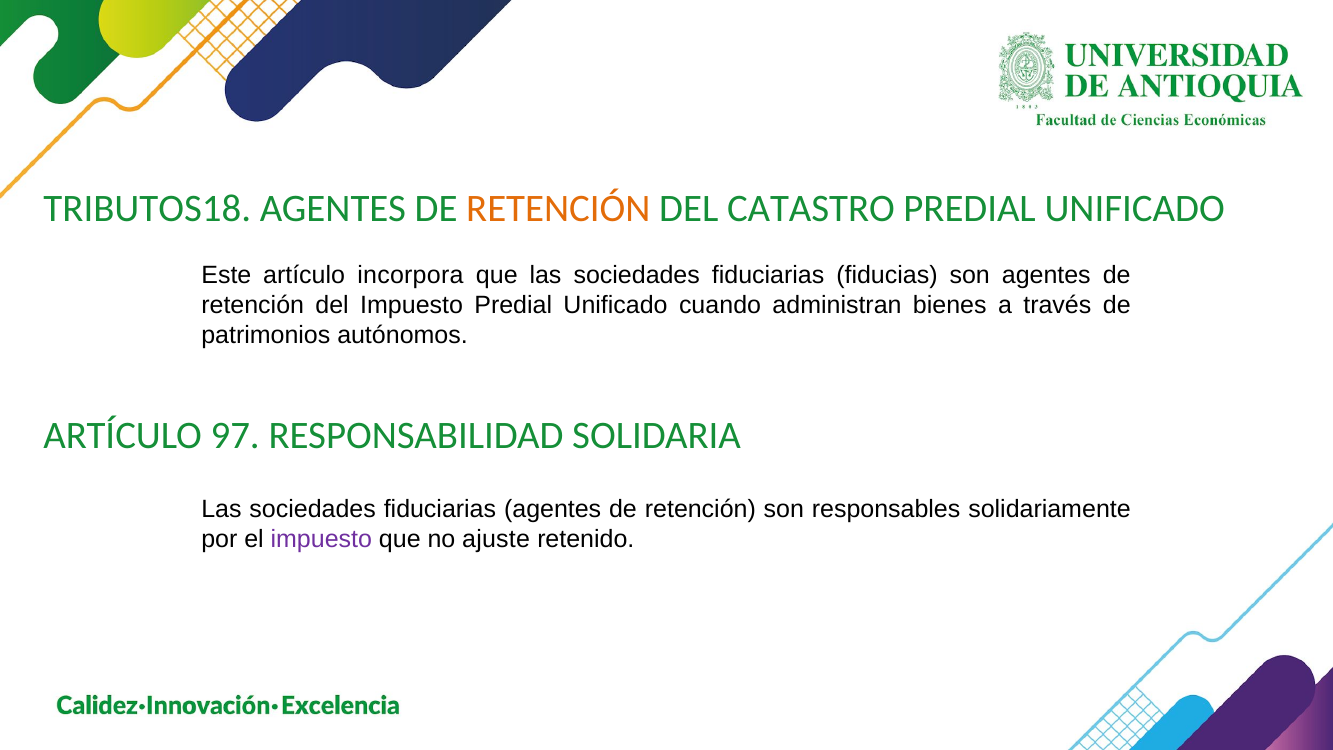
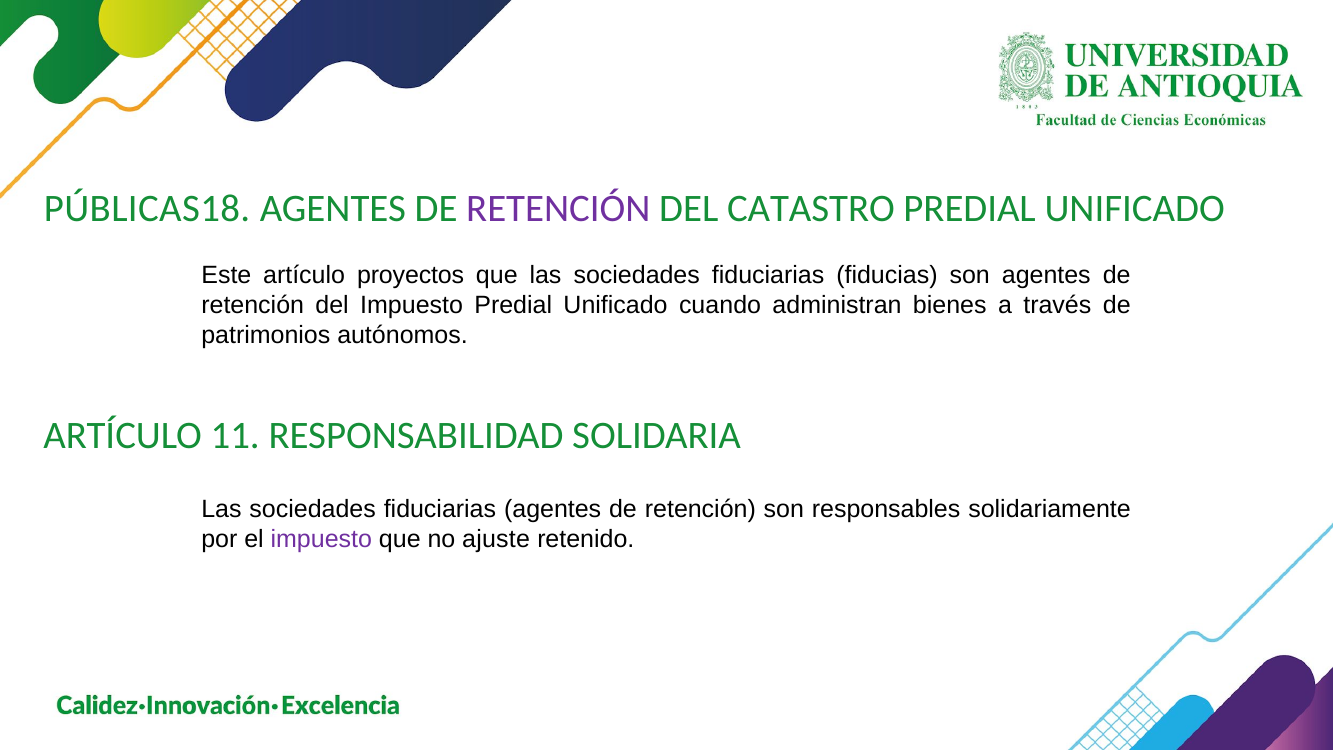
TRIBUTOS18: TRIBUTOS18 -> PÚBLICAS18
RETENCIÓN at (558, 209) colour: orange -> purple
incorpora: incorpora -> proyectos
97: 97 -> 11
